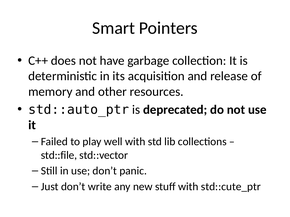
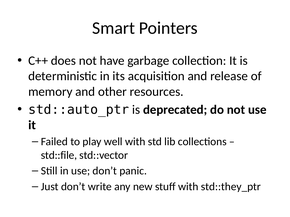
std::cute_ptr: std::cute_ptr -> std::they_ptr
